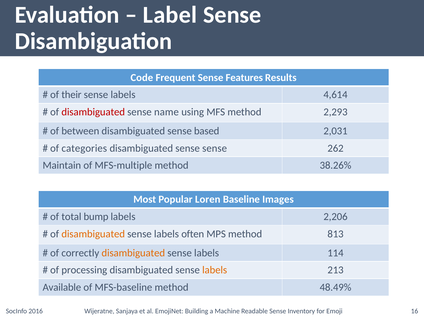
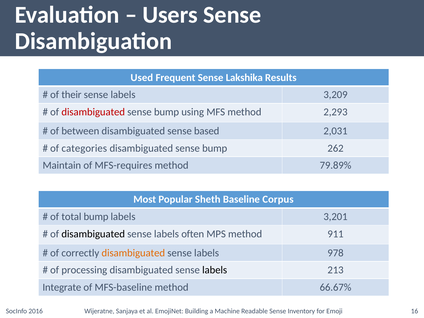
Label: Label -> Users
Code: Code -> Used
Features: Features -> Lakshika
4,614: 4,614 -> 3,209
name at (166, 112): name -> bump
sense at (215, 148): sense -> bump
MFS-multiple: MFS-multiple -> MFS-requires
38.26%: 38.26% -> 79.89%
Loren: Loren -> Sheth
Images: Images -> Corpus
2,206: 2,206 -> 3,201
disambiguated at (93, 234) colour: orange -> black
813: 813 -> 911
114: 114 -> 978
labels at (215, 270) colour: orange -> black
Available: Available -> Integrate
48.49%: 48.49% -> 66.67%
